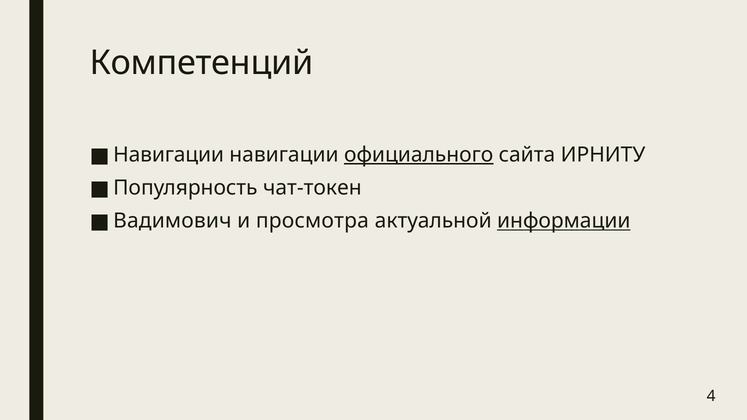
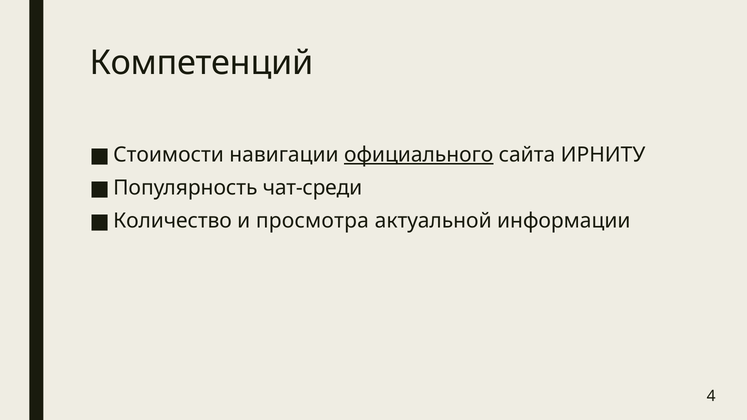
Навигации at (169, 155): Навигации -> Стоимости
чат-токен: чат-токен -> чат-среди
Вадимович: Вадимович -> Количество
информации underline: present -> none
